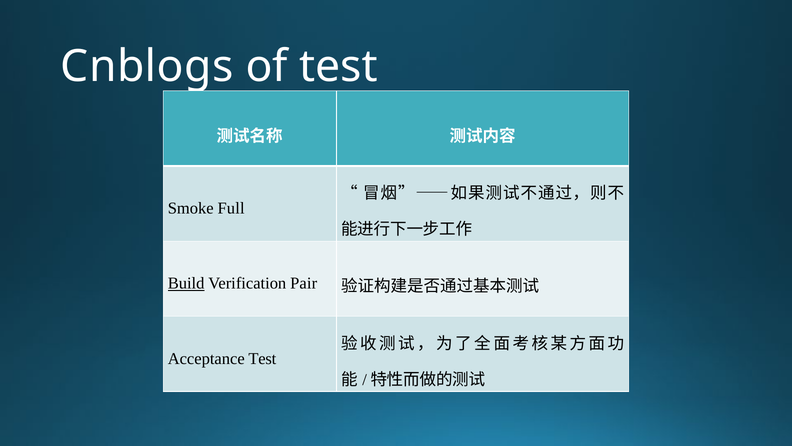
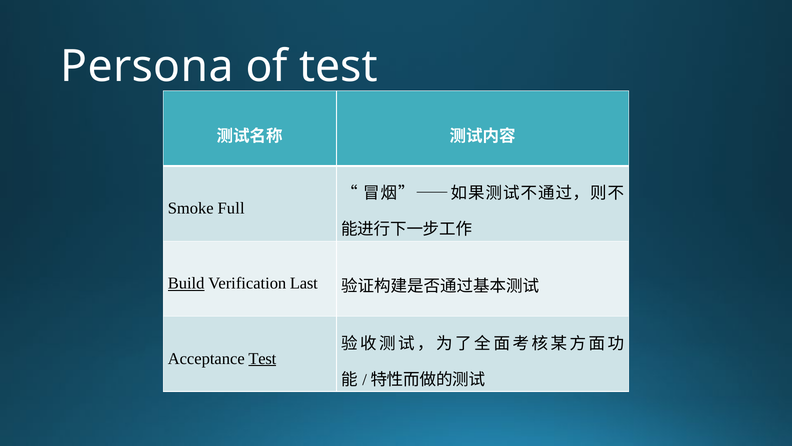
Cnblogs: Cnblogs -> Persona
Pair: Pair -> Last
Test at (262, 358) underline: none -> present
